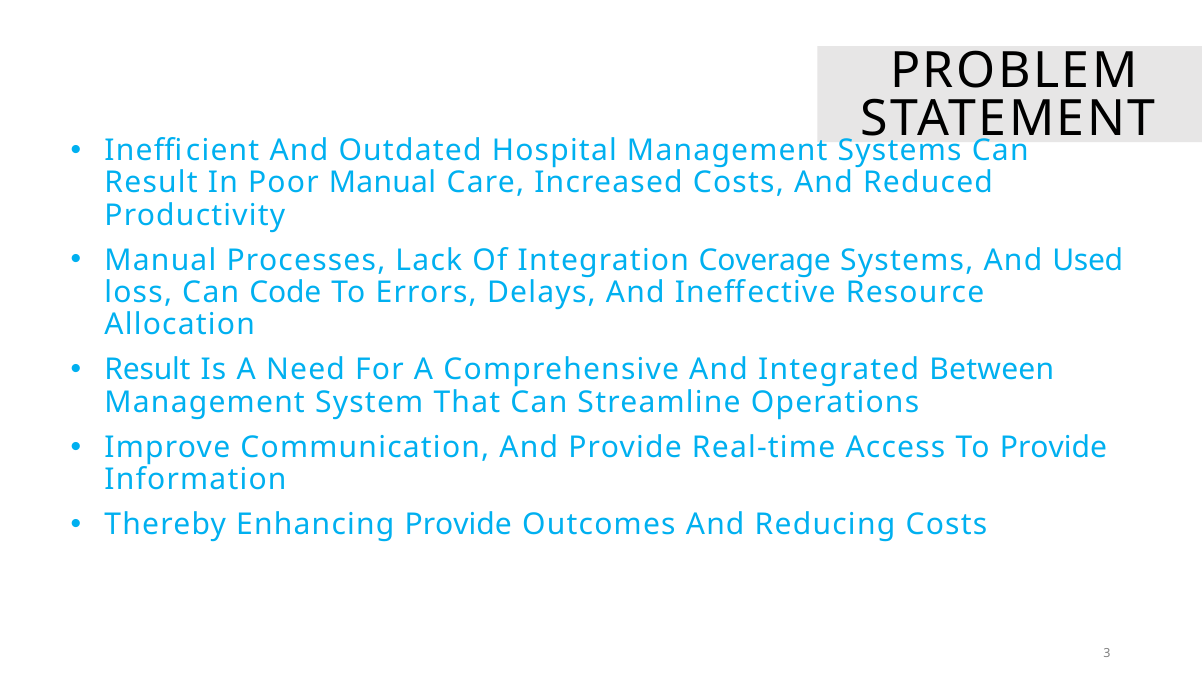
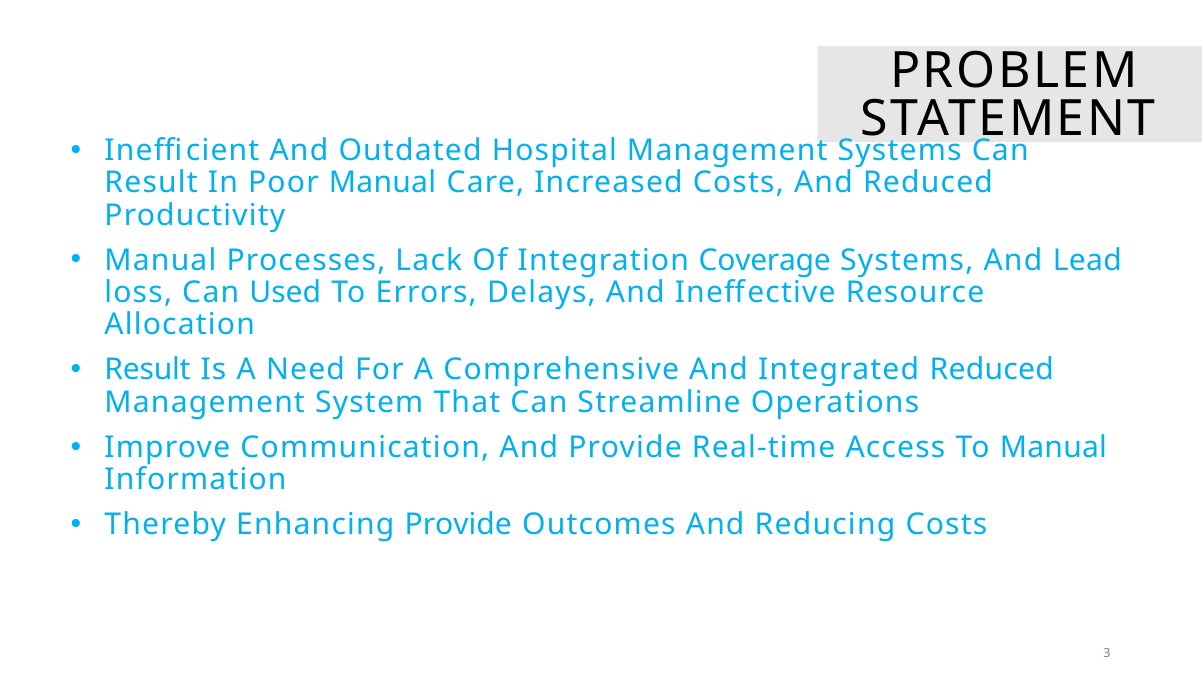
Used: Used -> Lead
Code: Code -> Used
Integrated Between: Between -> Reduced
To Provide: Provide -> Manual
